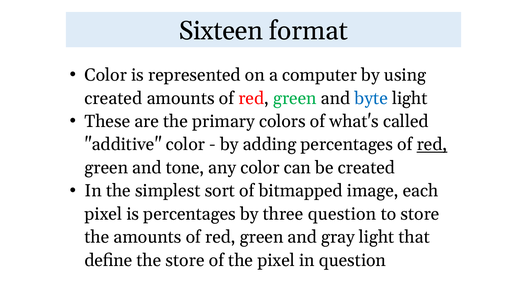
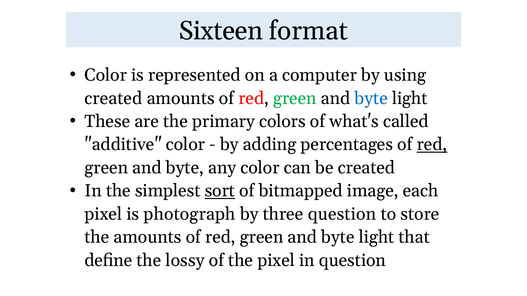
tone at (185, 168): tone -> byte
sort underline: none -> present
is percentages: percentages -> photograph
gray at (338, 237): gray -> byte
the store: store -> lossy
